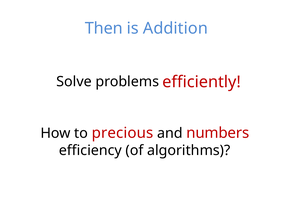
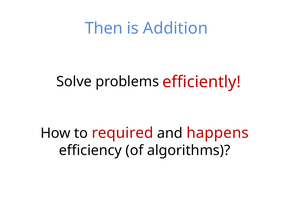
precious: precious -> required
numbers: numbers -> happens
